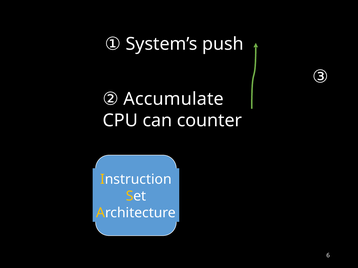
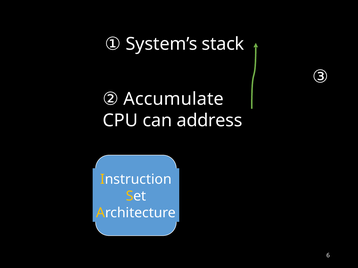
push: push -> stack
counter: counter -> address
